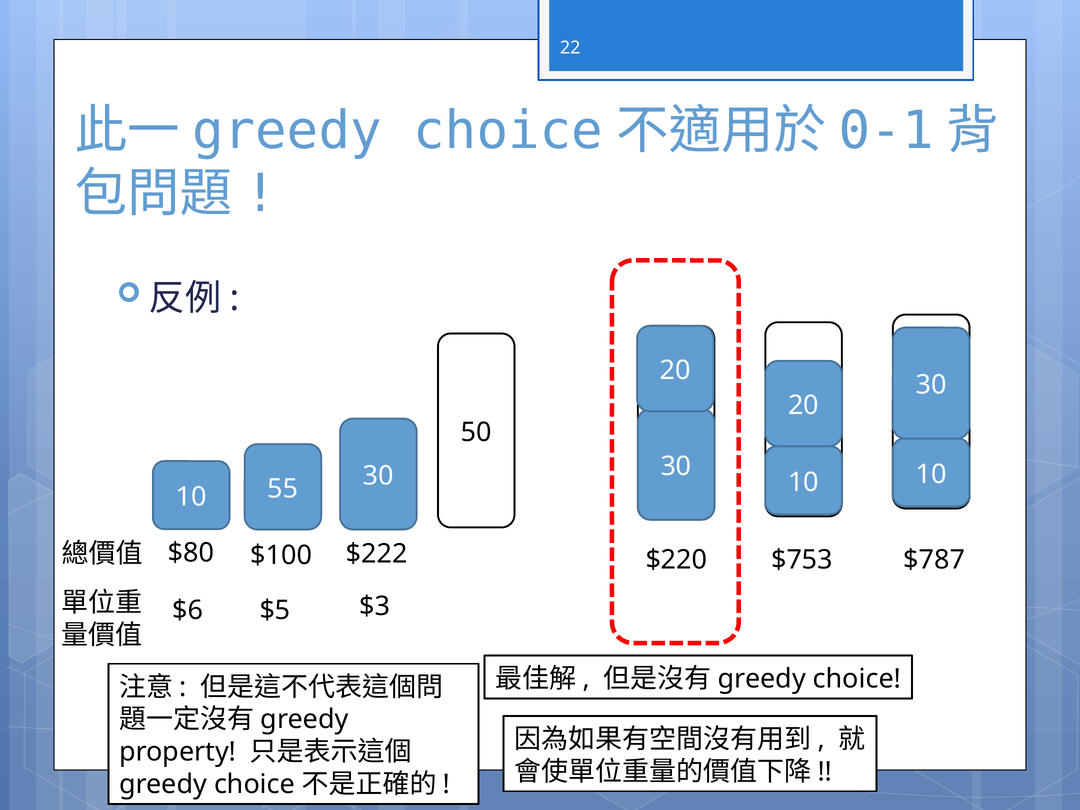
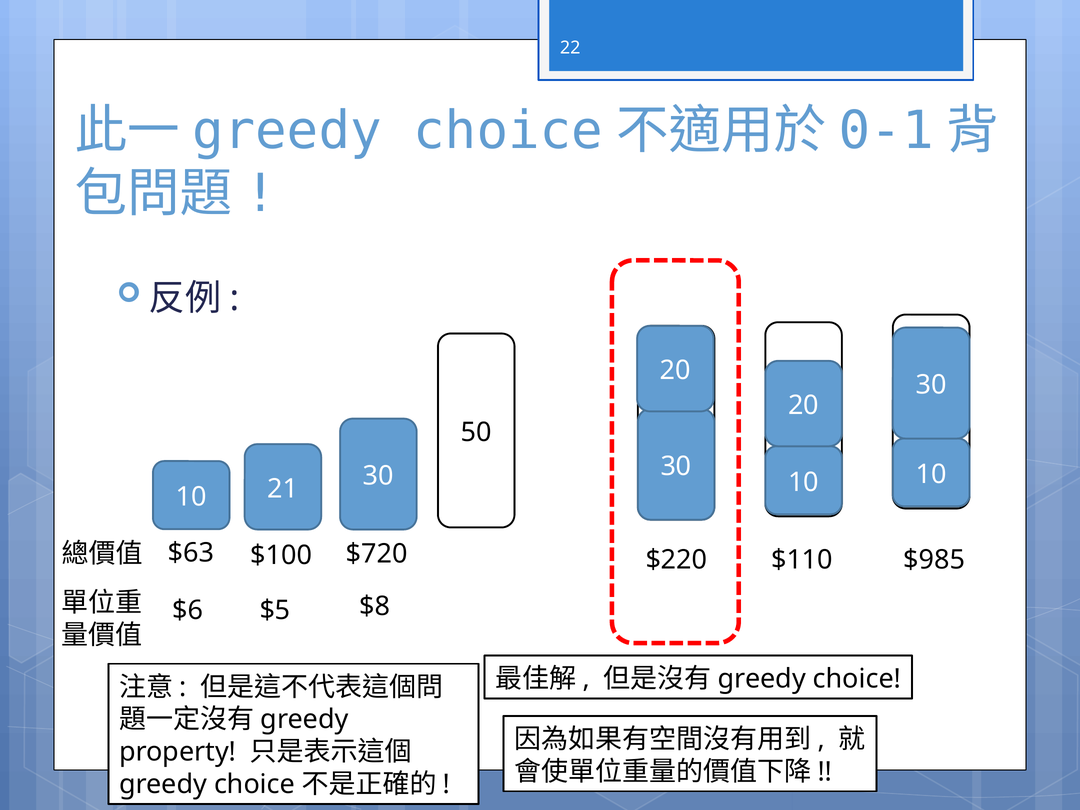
55: 55 -> 21
$80: $80 -> $63
$222: $222 -> $720
$753: $753 -> $110
$787: $787 -> $985
$3: $3 -> $8
